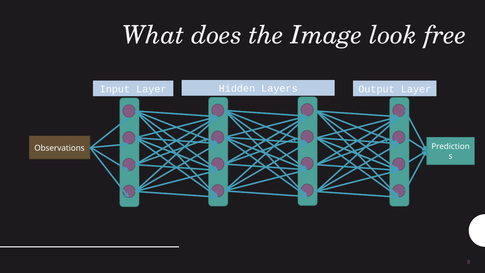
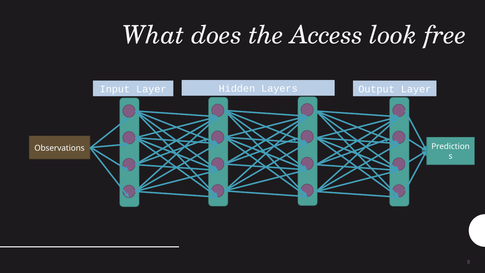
Image: Image -> Access
